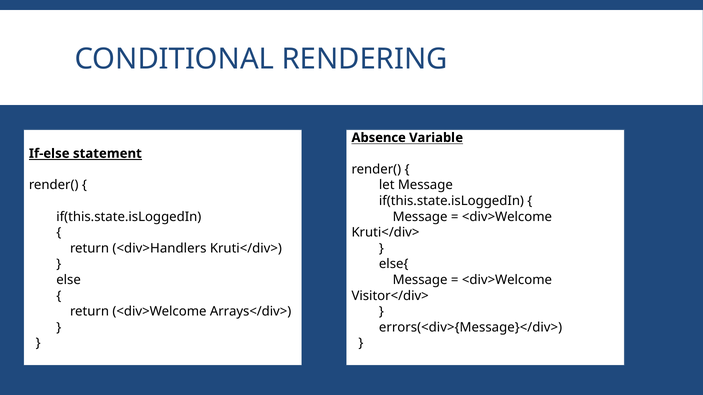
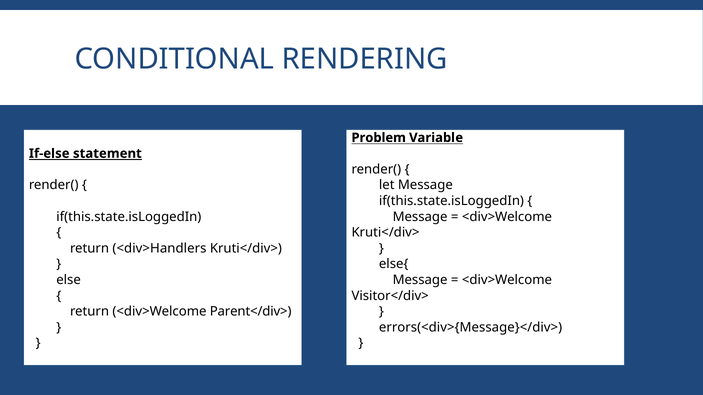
Absence: Absence -> Problem
Arrays</div>: Arrays</div> -> Parent</div>
